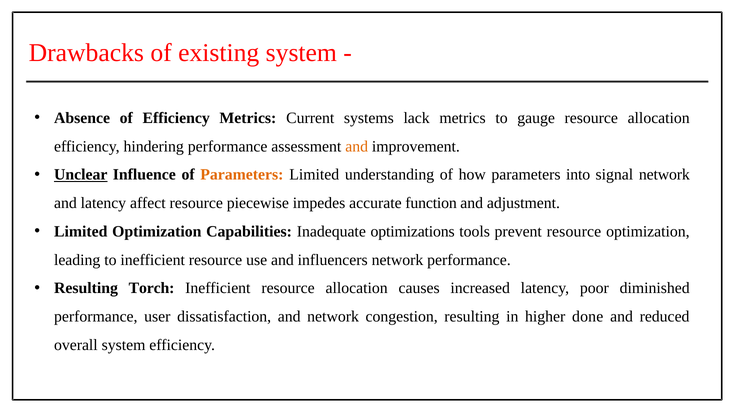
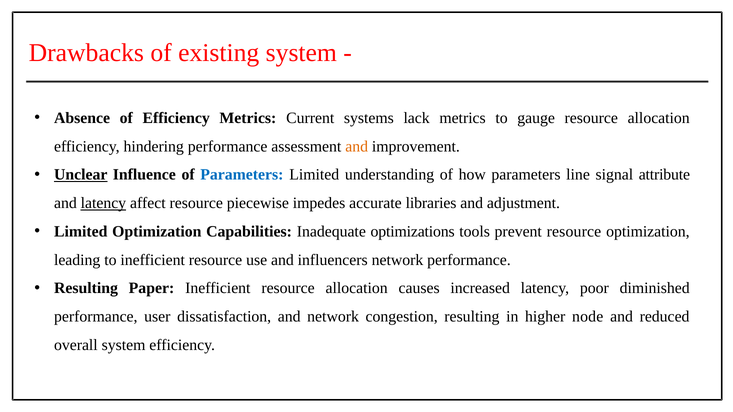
Parameters at (242, 175) colour: orange -> blue
into: into -> line
signal network: network -> attribute
latency at (103, 203) underline: none -> present
function: function -> libraries
Torch: Torch -> Paper
done: done -> node
